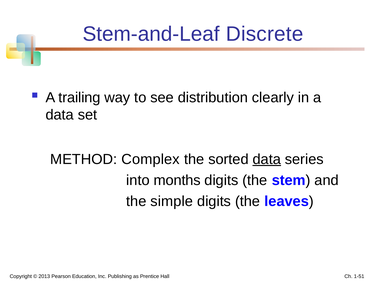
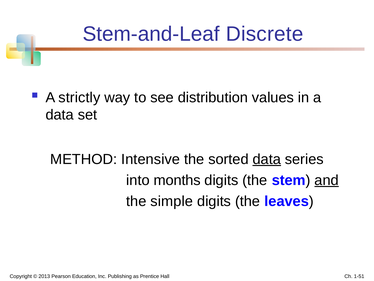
trailing: trailing -> strictly
clearly: clearly -> values
Complex: Complex -> Intensive
and underline: none -> present
